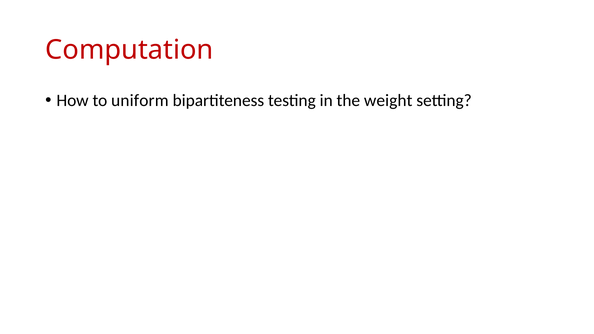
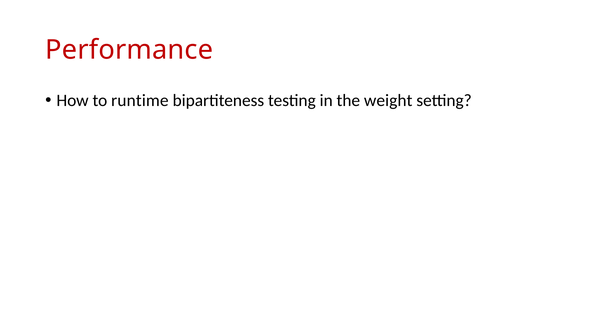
Computation: Computation -> Performance
uniform: uniform -> runtime
